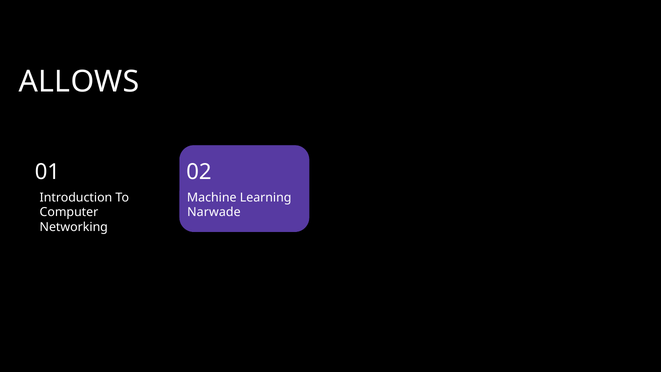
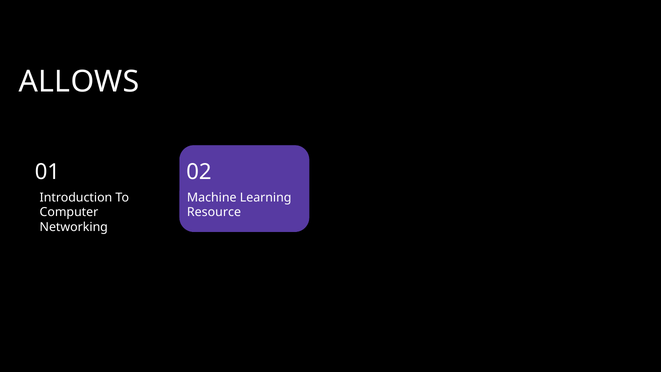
Narwade at (214, 212): Narwade -> Resource
